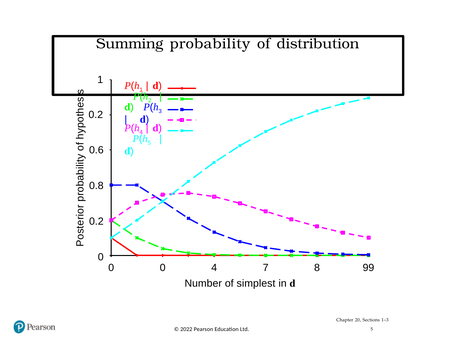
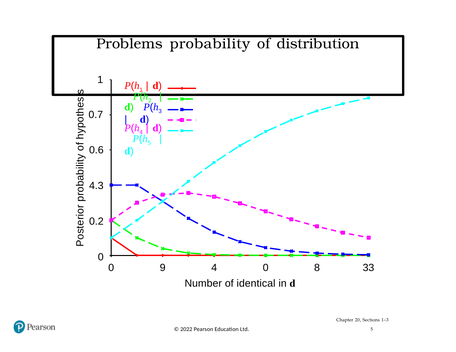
Summing: Summing -> Problems
0.2 at (96, 115): 0.2 -> 0.7
0.8: 0.8 -> 4.3
0 0: 0 -> 9
4 7: 7 -> 0
99: 99 -> 33
simplest: simplest -> identical
